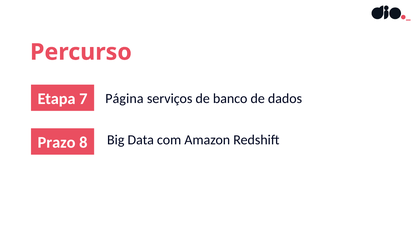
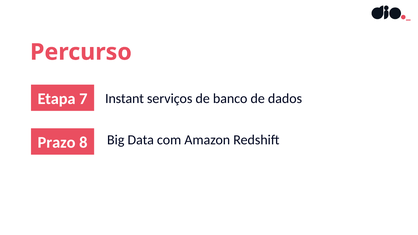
Página: Página -> Instant
